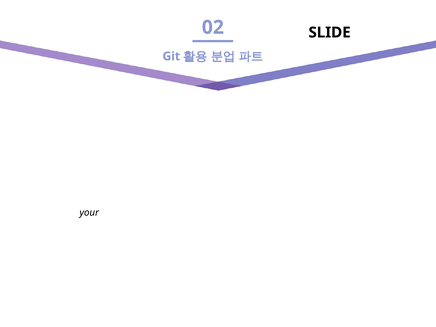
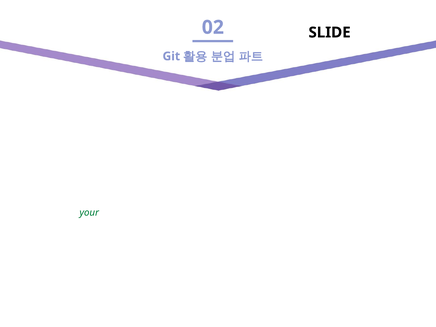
your colour: black -> green
